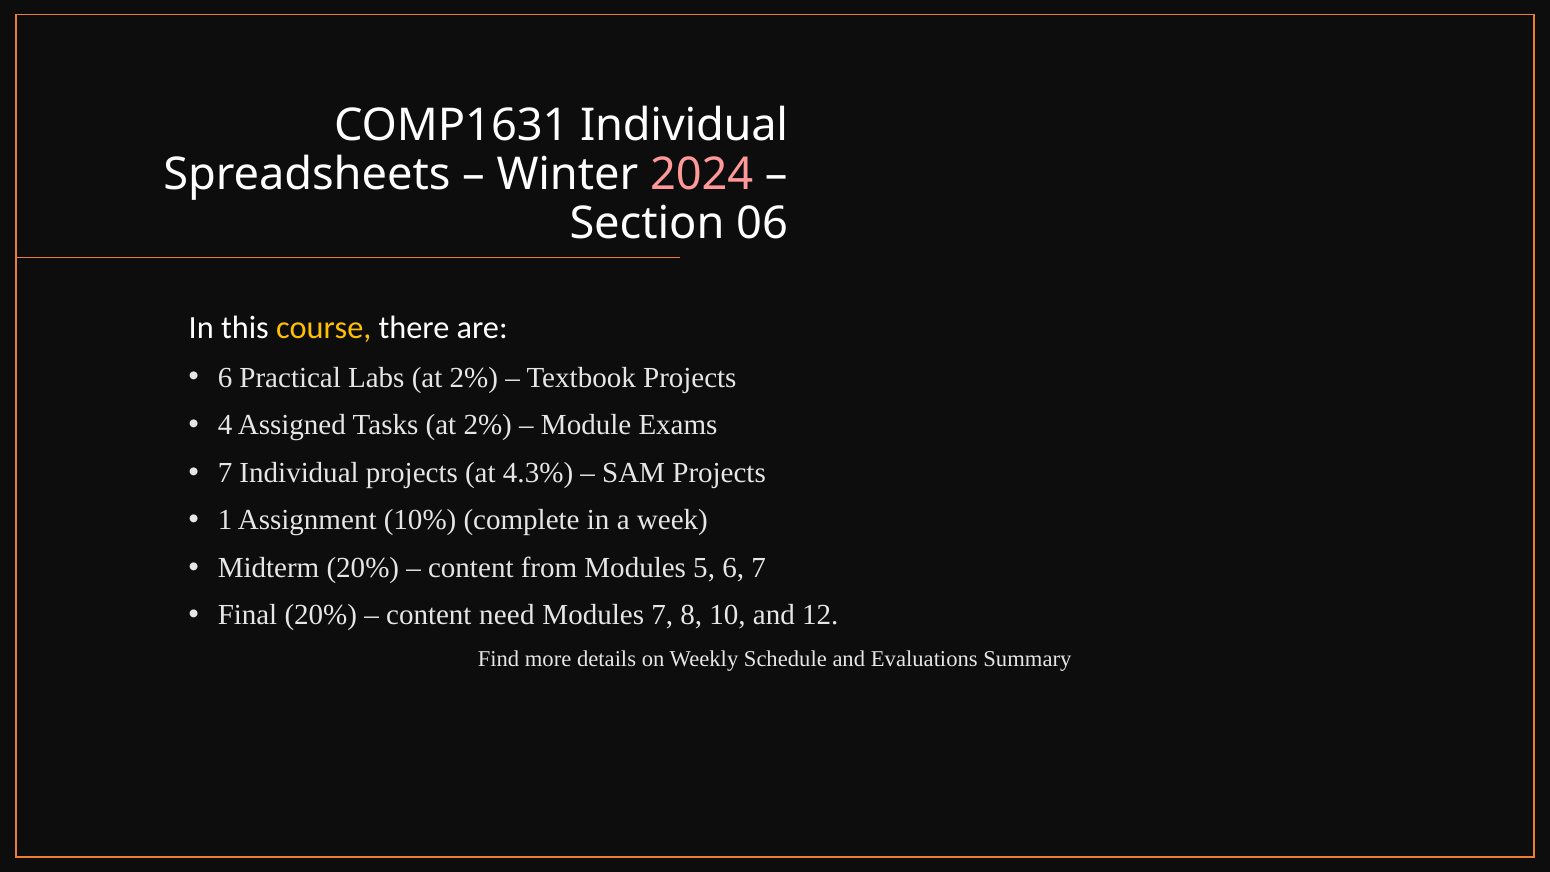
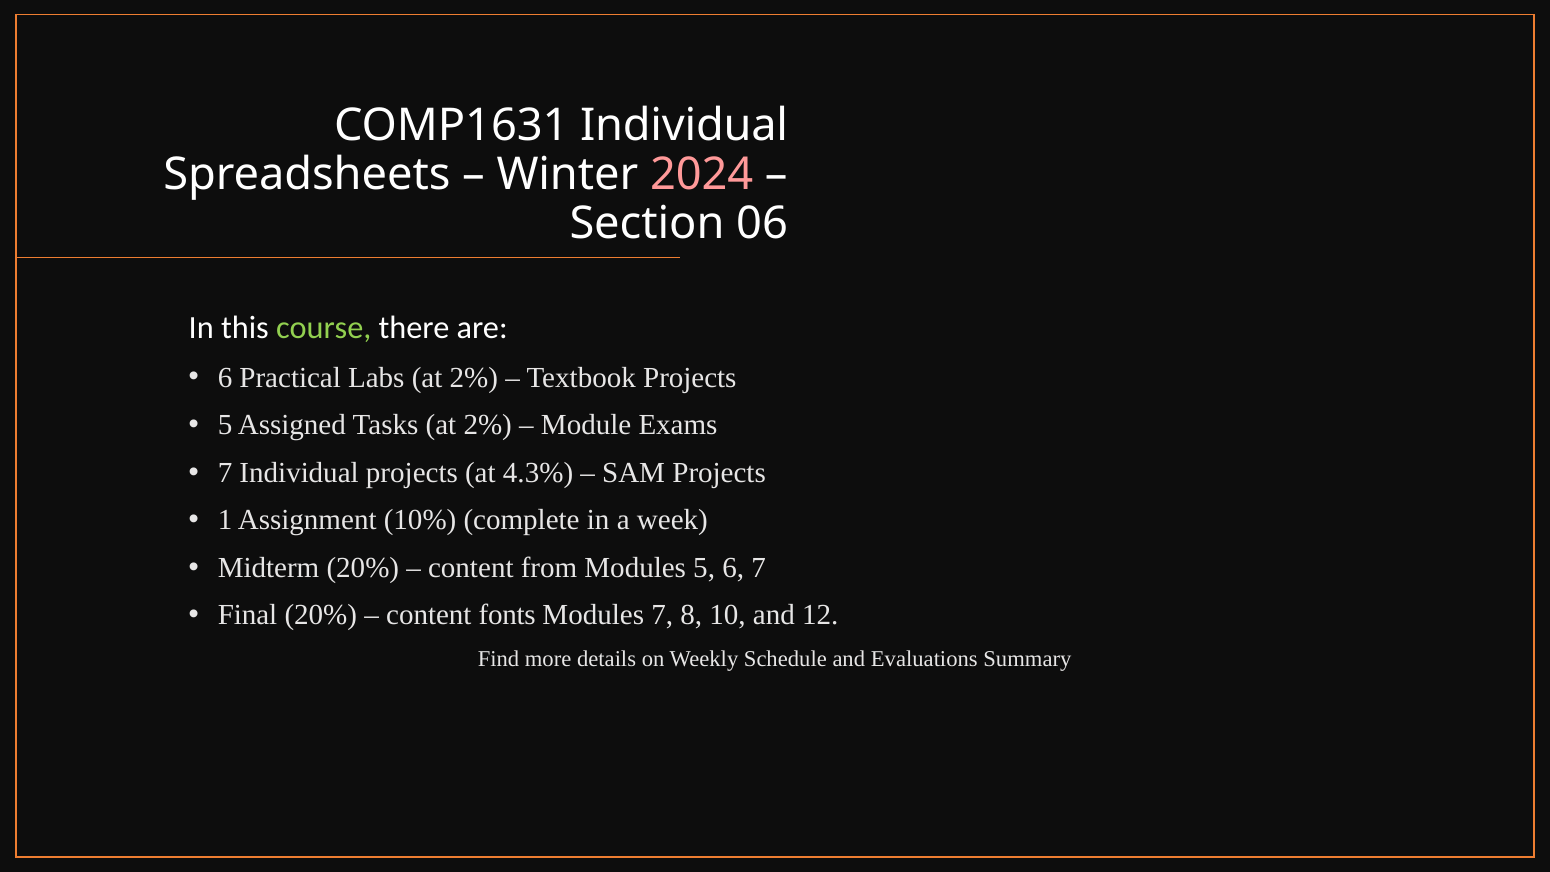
course colour: yellow -> light green
4 at (225, 425): 4 -> 5
need: need -> fonts
